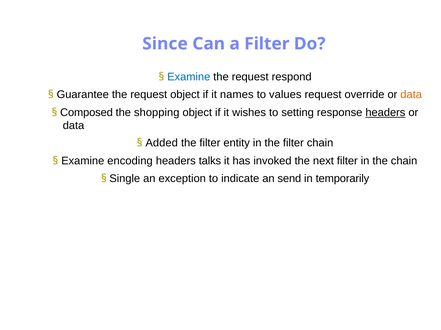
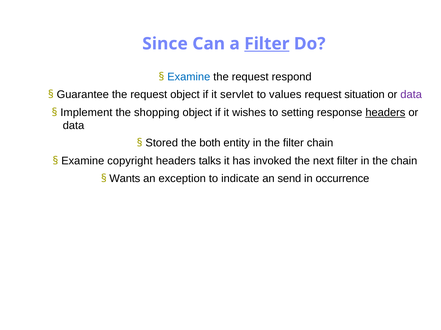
Filter at (267, 44) underline: none -> present
names: names -> servlet
override: override -> situation
data at (411, 95) colour: orange -> purple
Composed: Composed -> Implement
Added: Added -> Stored
filter at (210, 143): filter -> both
encoding: encoding -> copyright
Single: Single -> Wants
temporarily: temporarily -> occurrence
